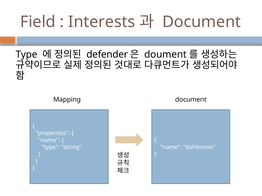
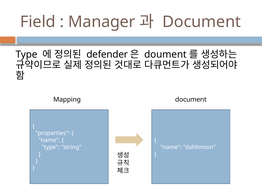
Interests: Interests -> Manager
